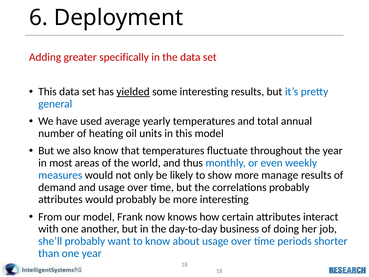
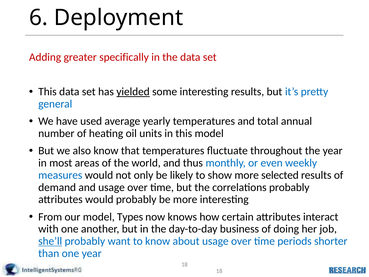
manage: manage -> selected
Frank: Frank -> Types
she’ll underline: none -> present
